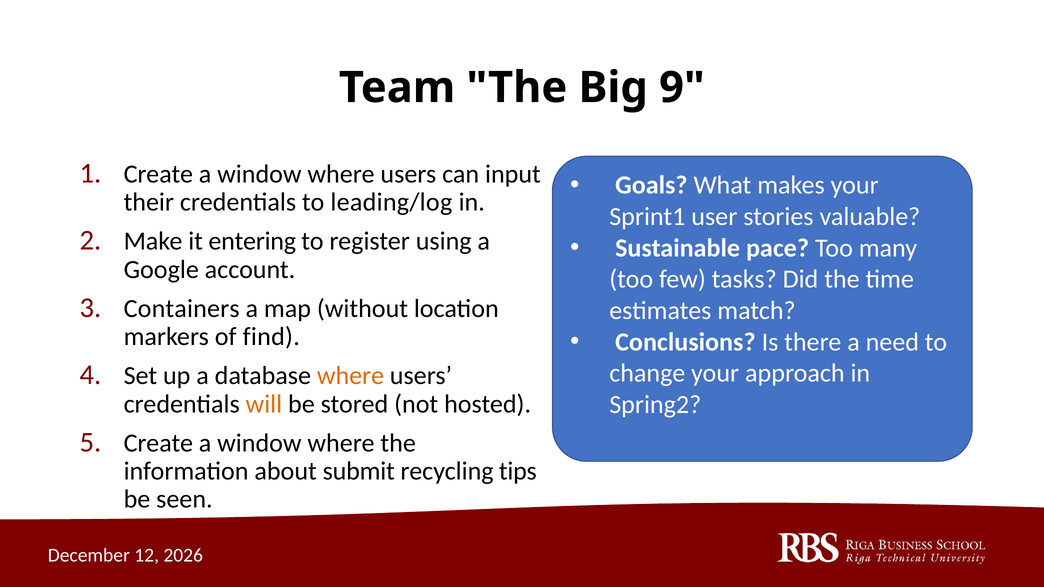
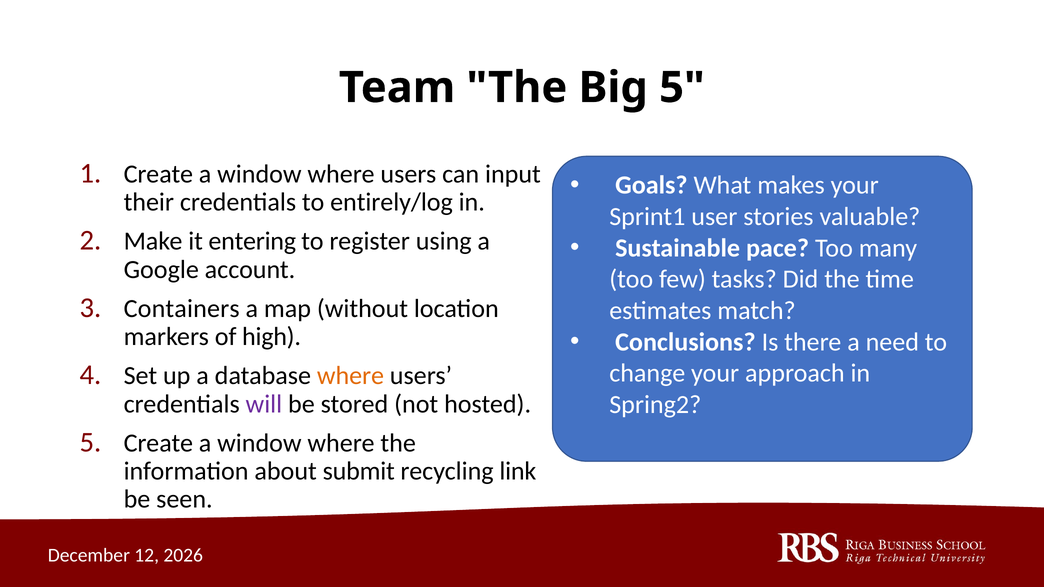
Big 9: 9 -> 5
leading/log: leading/log -> entirely/log
find: find -> high
will colour: orange -> purple
tips: tips -> link
